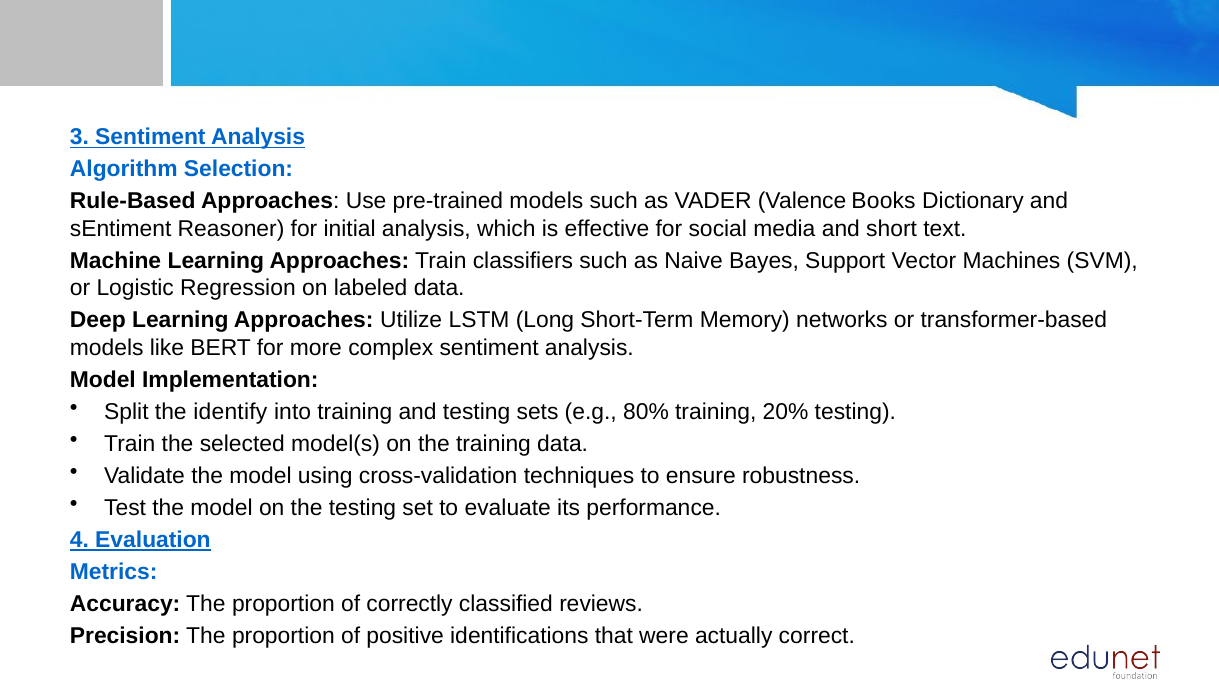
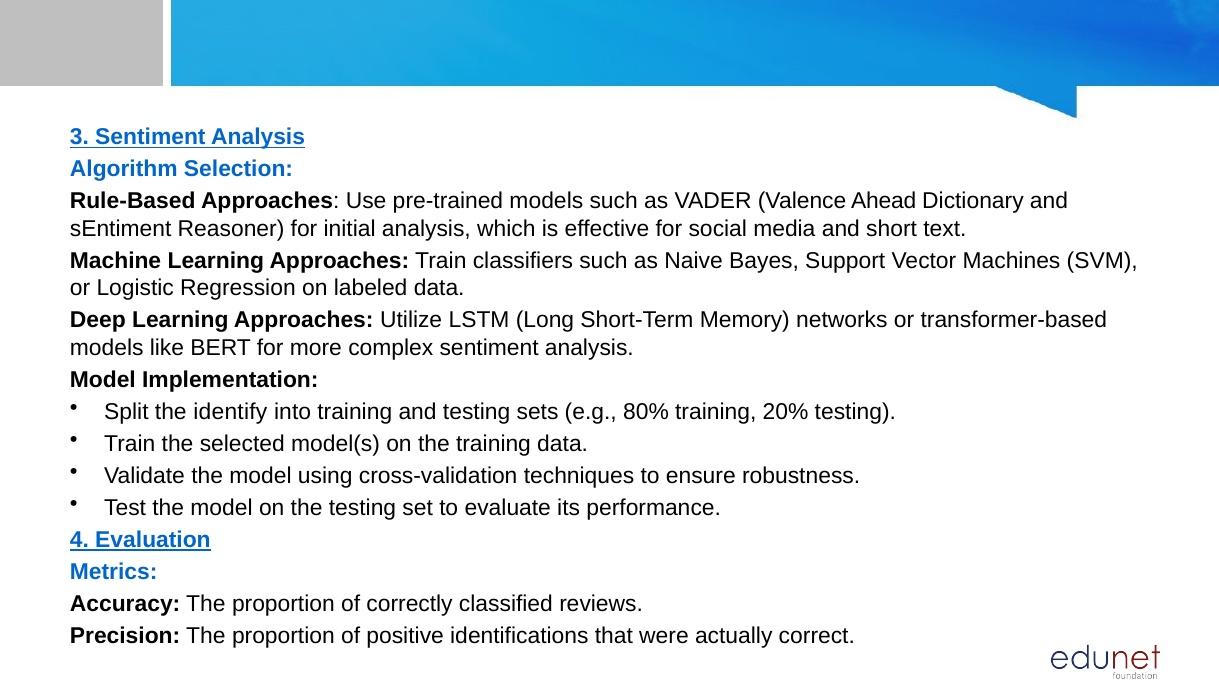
Books: Books -> Ahead
